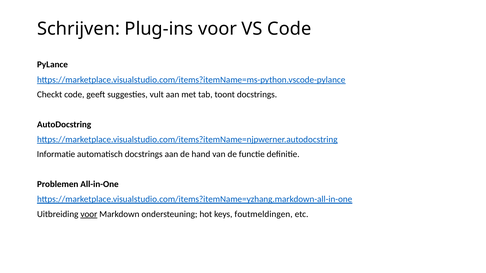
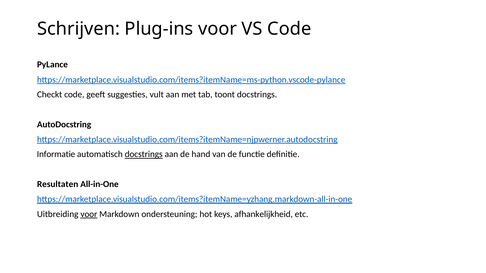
docstrings at (144, 155) underline: none -> present
Problemen: Problemen -> Resultaten
foutmeldingen: foutmeldingen -> afhankelijkheid
